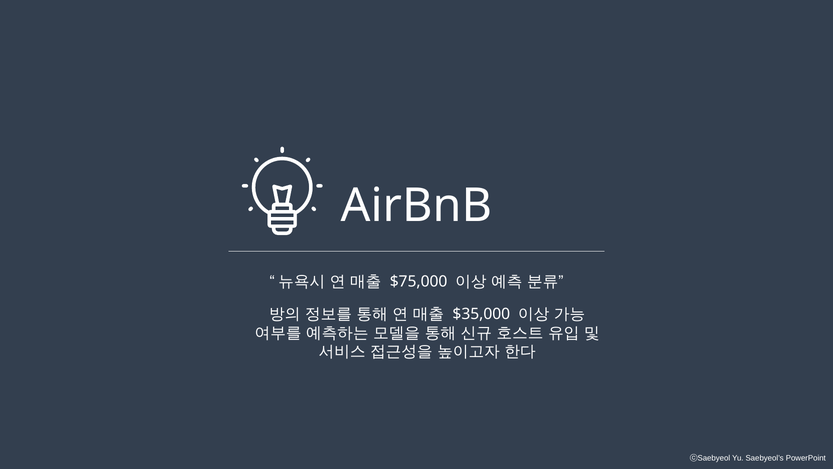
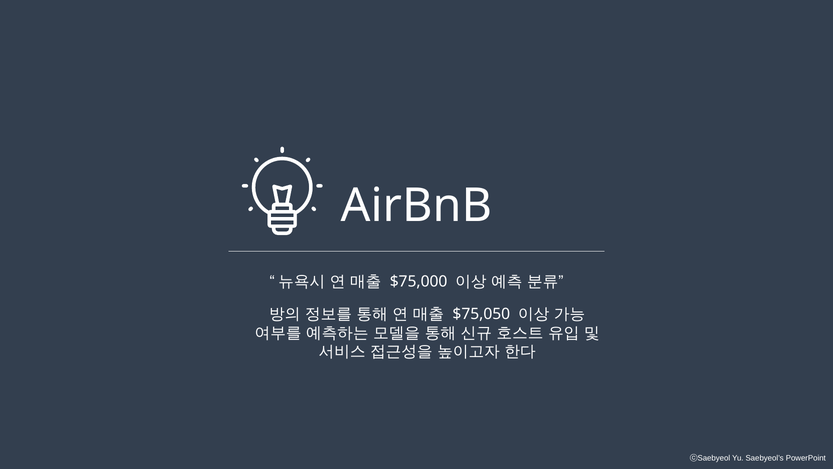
$35,000: $35,000 -> $75,050
